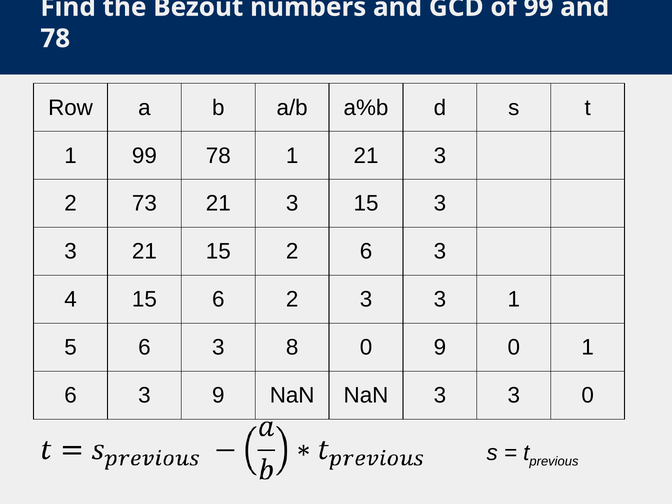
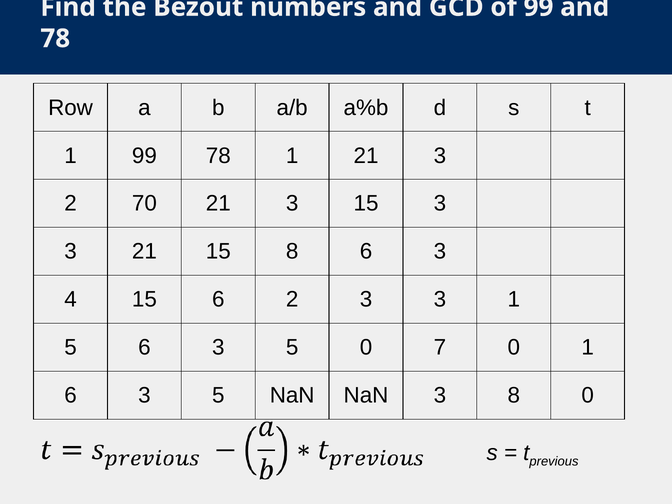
73: 73 -> 70
15 2: 2 -> 8
5 6 3 8: 8 -> 5
0 9: 9 -> 7
9 at (218, 396): 9 -> 5
NaN 3 3: 3 -> 8
